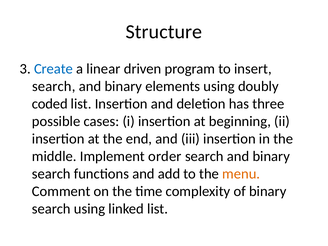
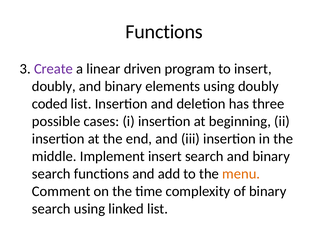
Structure at (164, 32): Structure -> Functions
Create colour: blue -> purple
search at (54, 86): search -> doubly
Implement order: order -> insert
